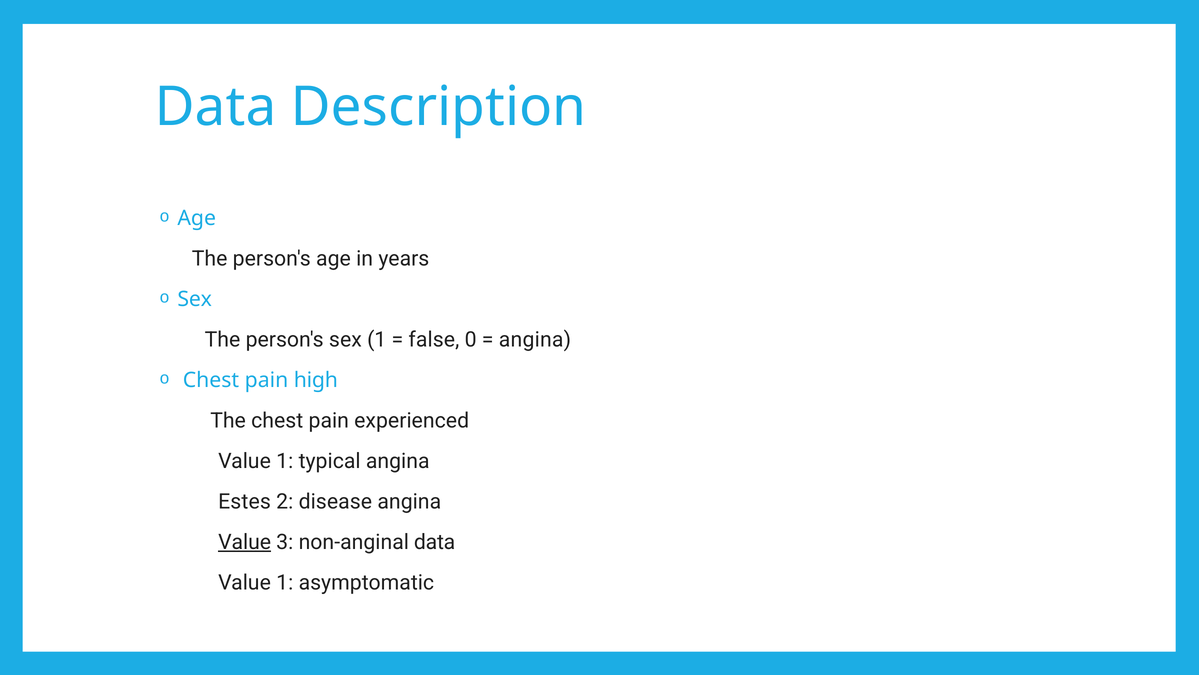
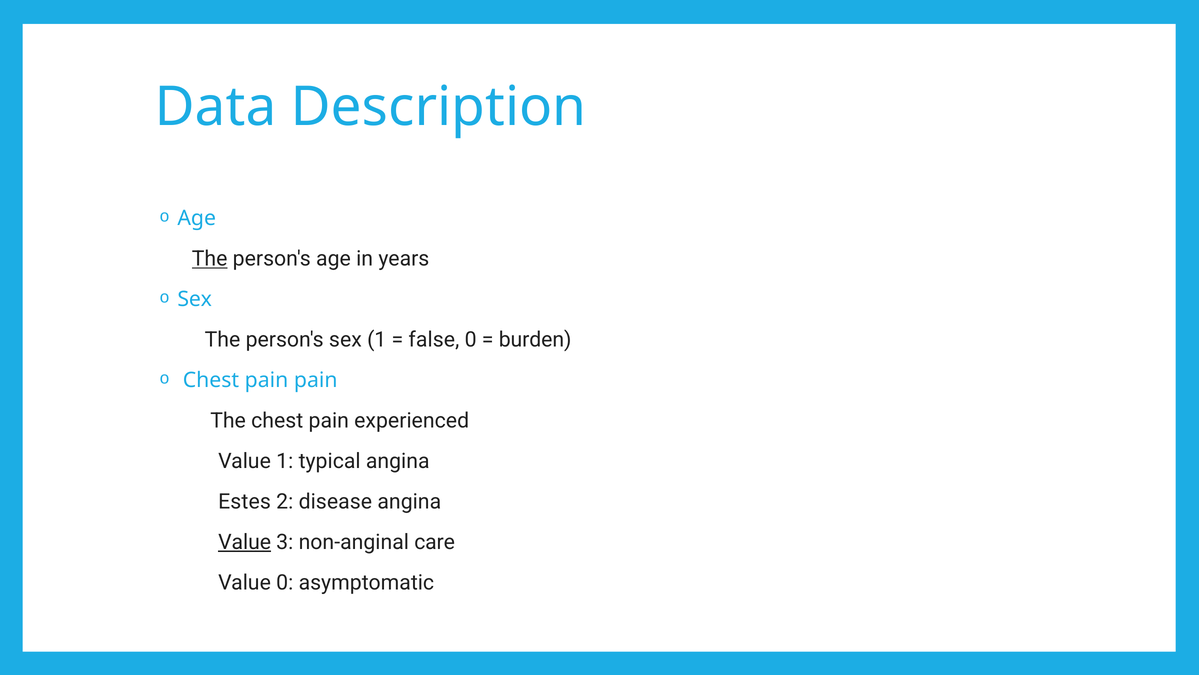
The at (210, 259) underline: none -> present
angina at (535, 339): angina -> burden
pain high: high -> pain
non-anginal data: data -> care
1 at (285, 582): 1 -> 0
